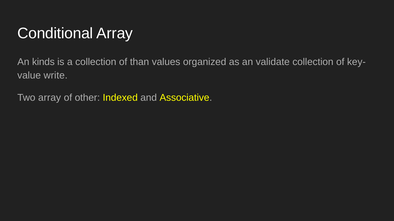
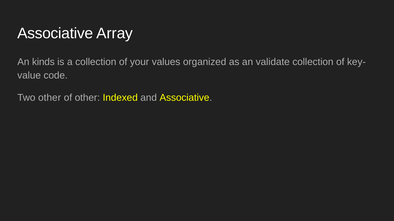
Conditional at (55, 33): Conditional -> Associative
than: than -> your
write: write -> code
Two array: array -> other
